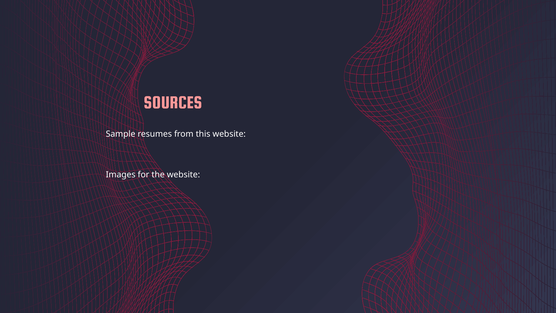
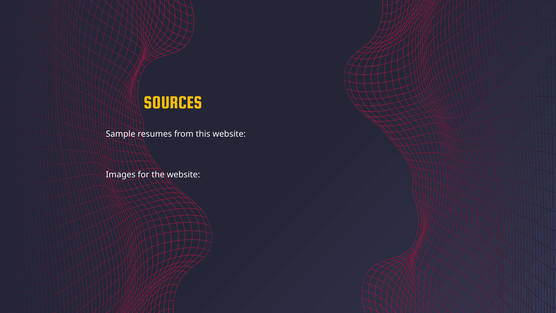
SOURCES colour: pink -> yellow
